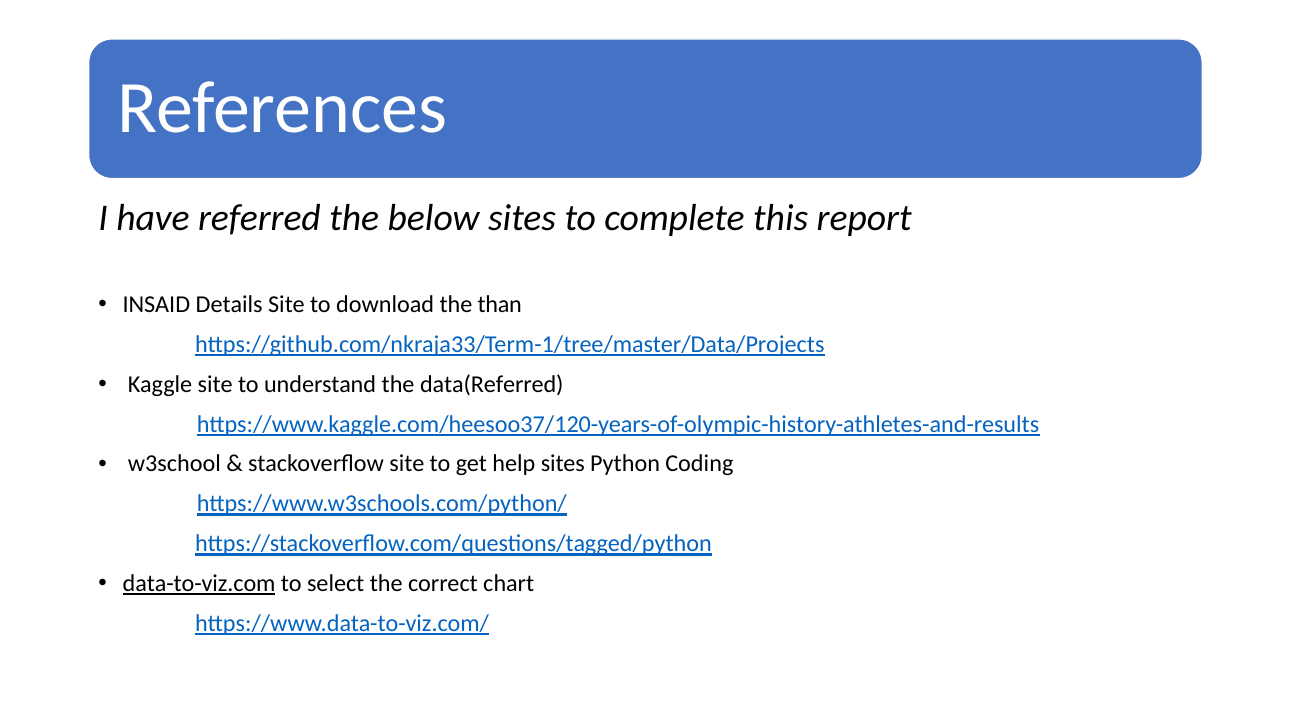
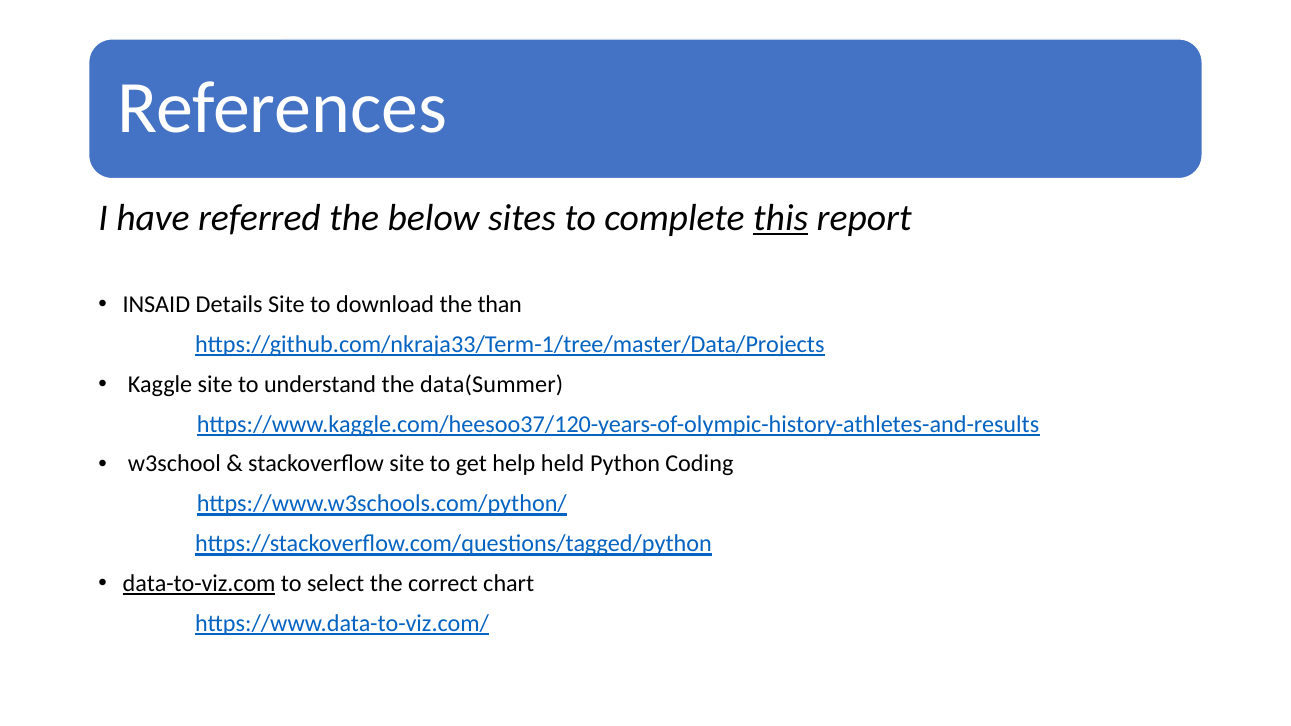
this underline: none -> present
data(Referred: data(Referred -> data(Summer
help sites: sites -> held
